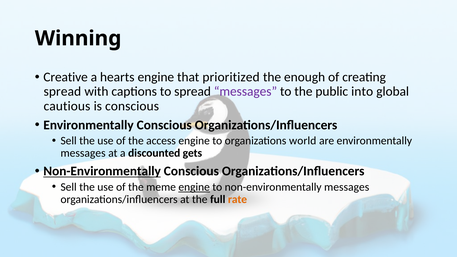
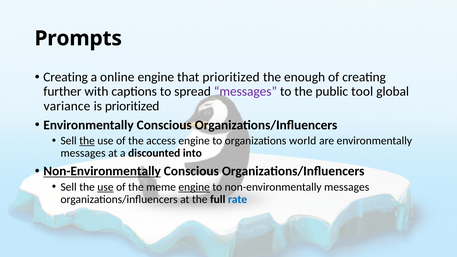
Winning: Winning -> Prompts
Creative at (66, 77): Creative -> Creating
hearts: hearts -> online
spread at (62, 92): spread -> further
into: into -> tool
cautious: cautious -> variance
is conscious: conscious -> prioritized
the at (87, 141) underline: none -> present
gets: gets -> into
use at (105, 187) underline: none -> present
rate colour: orange -> blue
